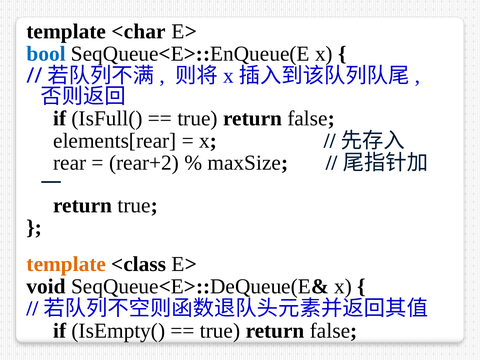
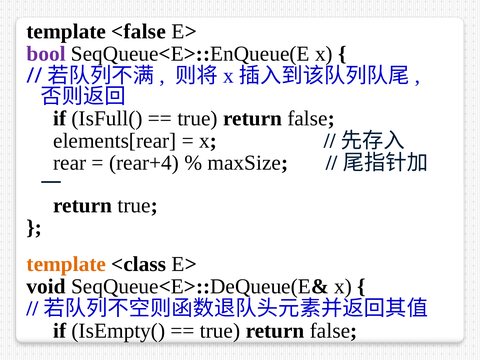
<char: <char -> <false
bool colour: blue -> purple
rear+2: rear+2 -> rear+4
